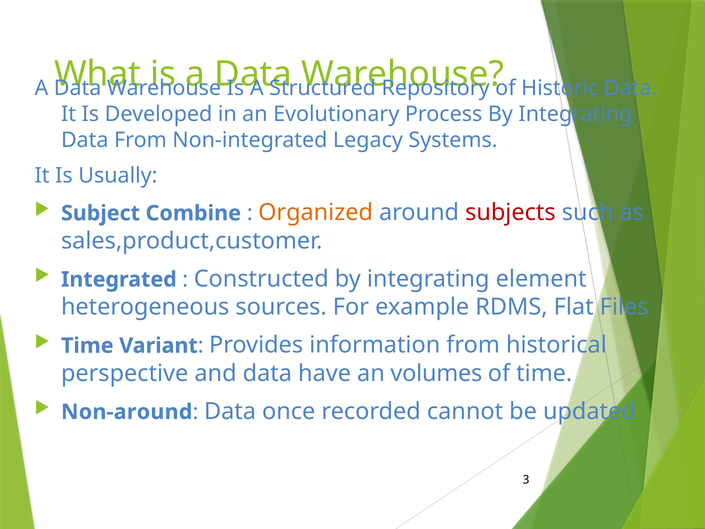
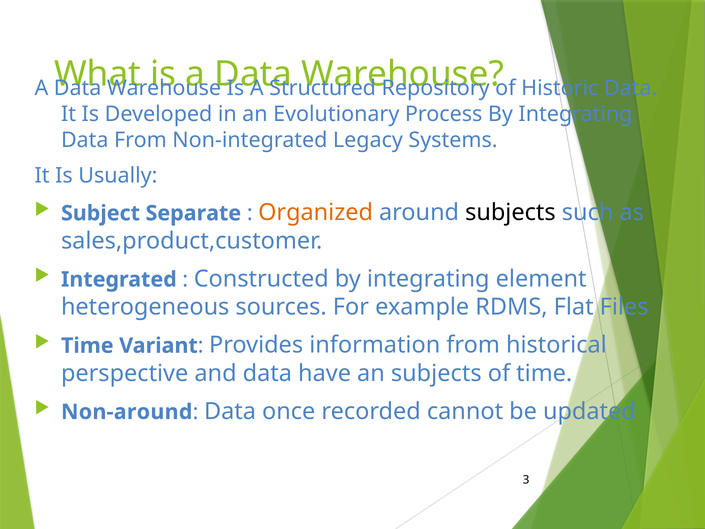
Combine: Combine -> Separate
subjects at (510, 213) colour: red -> black
an volumes: volumes -> subjects
